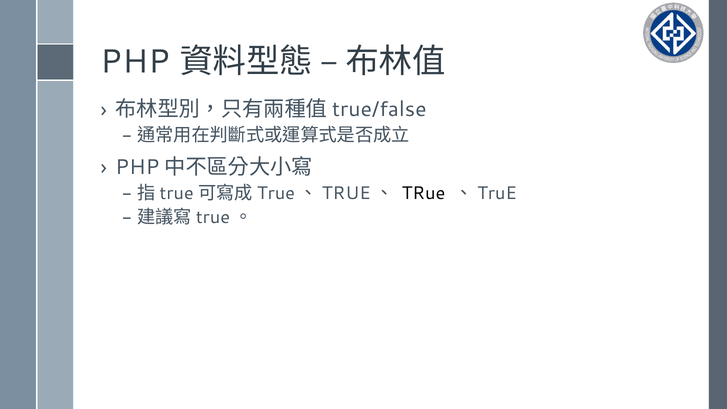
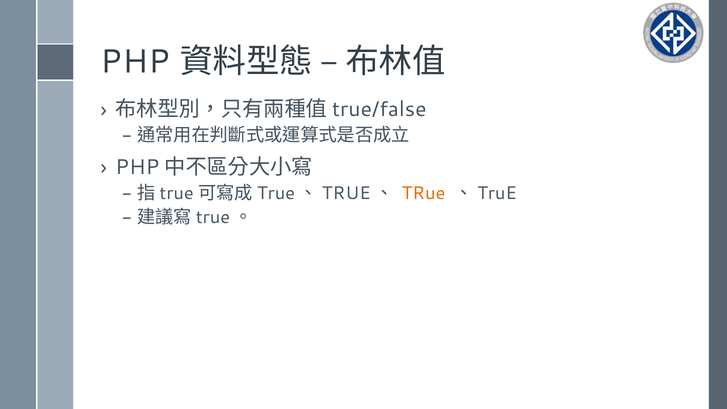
TRue colour: black -> orange
